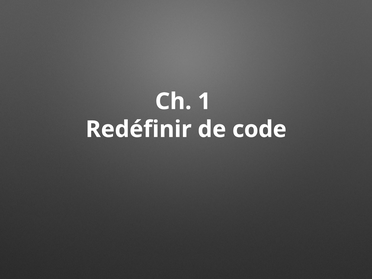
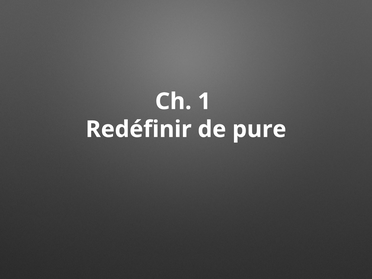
code: code -> pure
